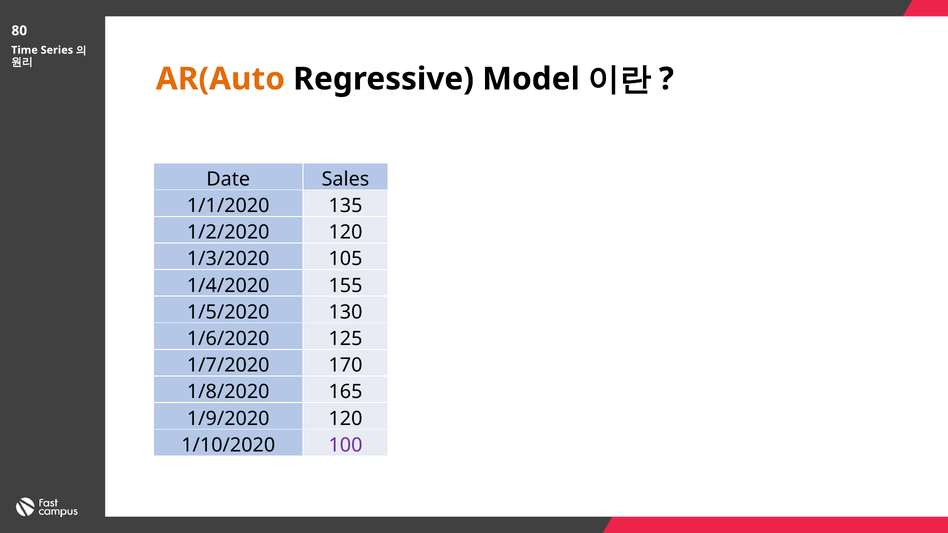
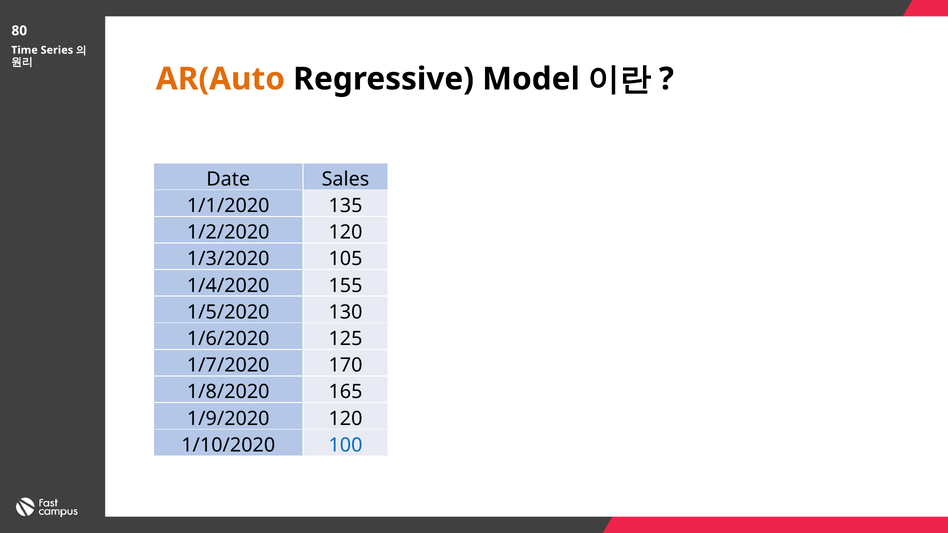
100 colour: purple -> blue
